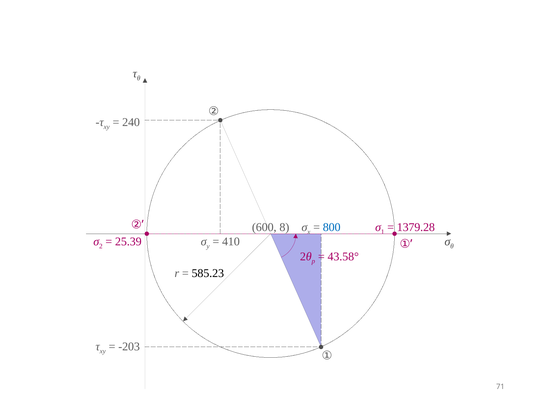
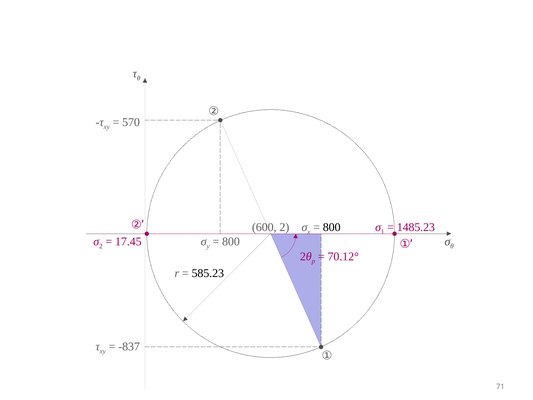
240: 240 -> 570
600 8: 8 -> 2
800 at (332, 227) colour: blue -> black
1379.28: 1379.28 -> 1485.23
25.39: 25.39 -> 17.45
410 at (231, 241): 410 -> 800
43.58°: 43.58° -> 70.12°
-203: -203 -> -837
